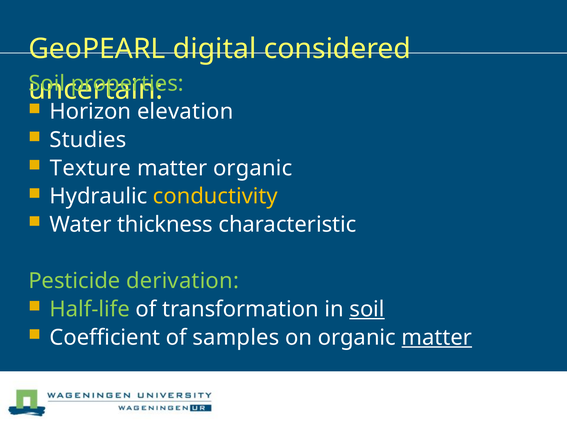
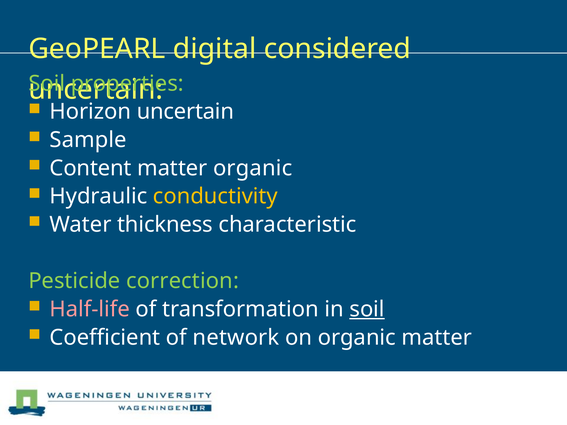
Horizon elevation: elevation -> uncertain
Studies: Studies -> Sample
Texture: Texture -> Content
derivation: derivation -> correction
Half-life colour: light green -> pink
samples: samples -> network
matter at (437, 338) underline: present -> none
